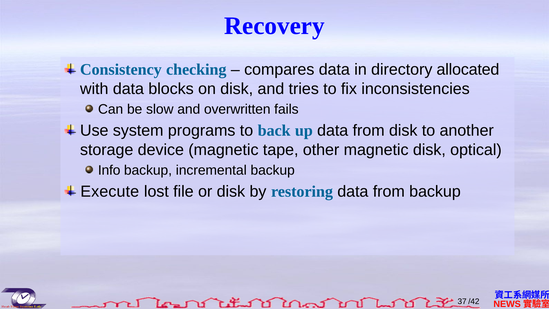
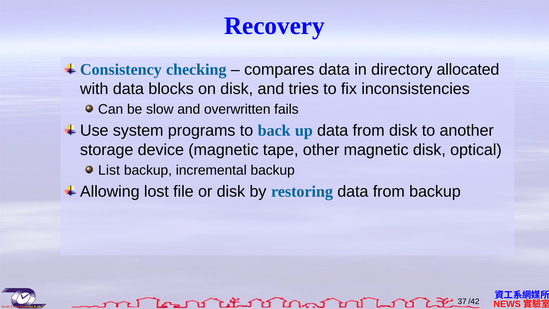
Info: Info -> List
Execute: Execute -> Allowing
